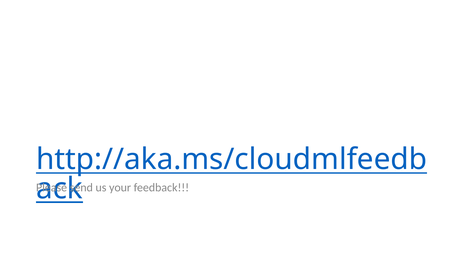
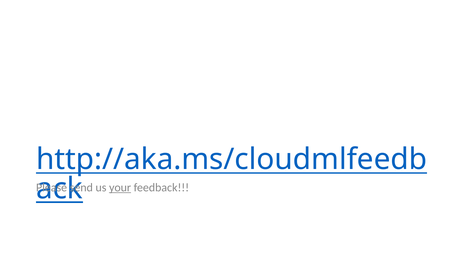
your underline: none -> present
